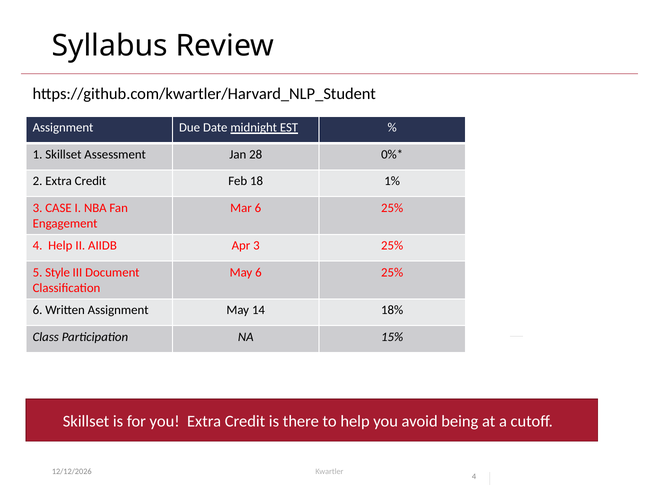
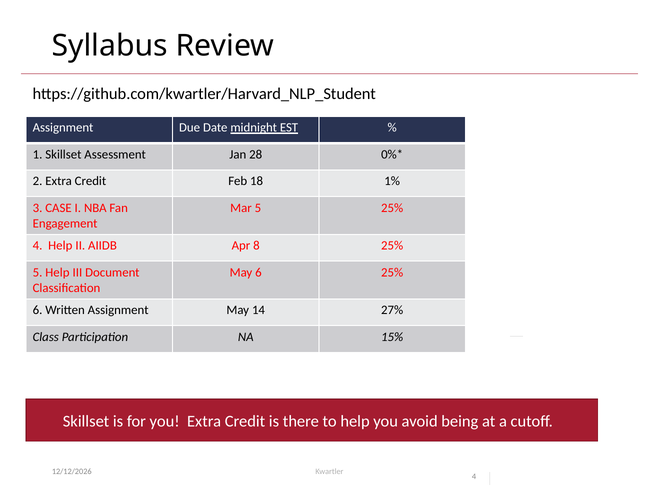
Mar 6: 6 -> 5
Apr 3: 3 -> 8
5 Style: Style -> Help
18%: 18% -> 27%
